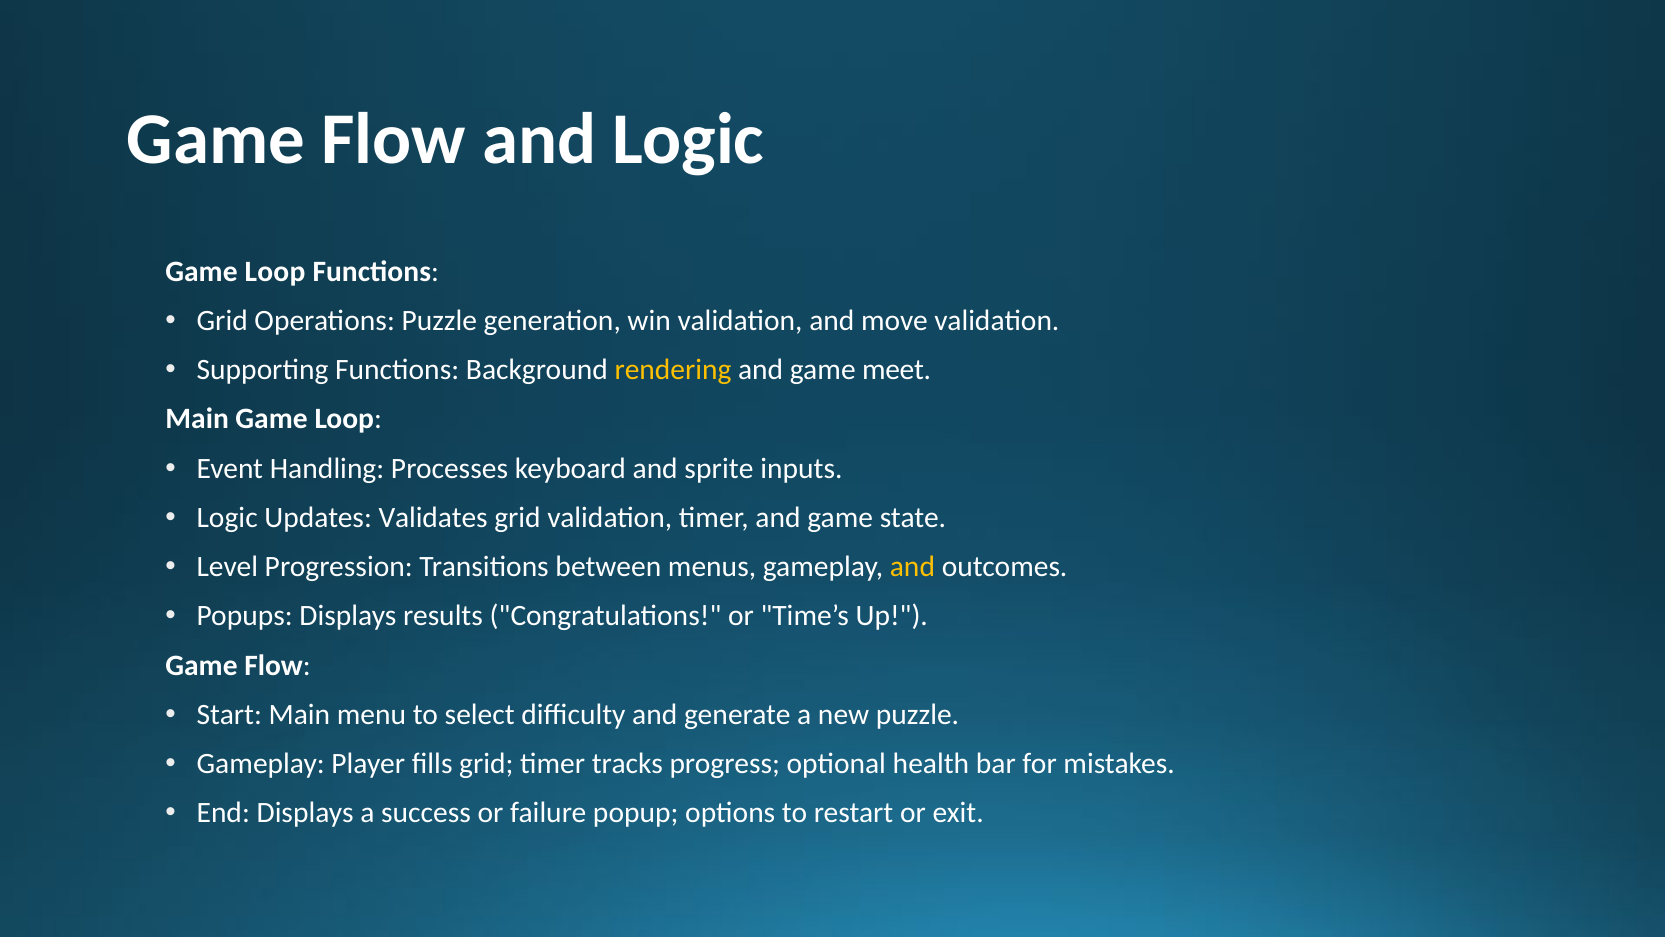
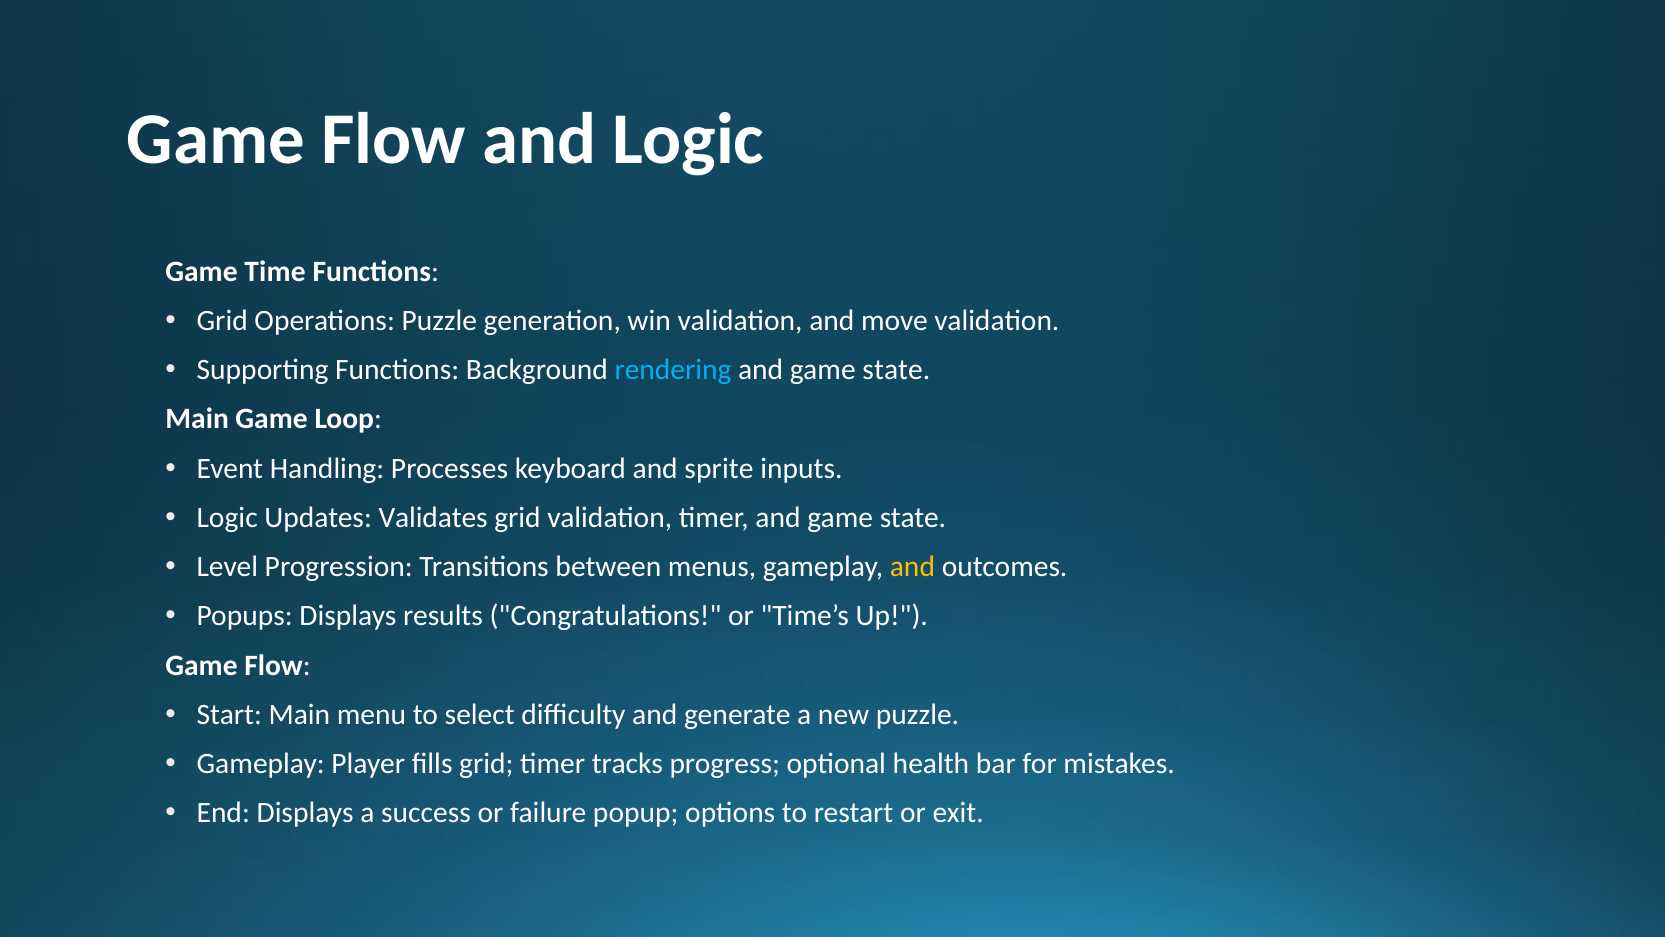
Loop at (275, 271): Loop -> Time
rendering colour: yellow -> light blue
meet at (897, 370): meet -> state
